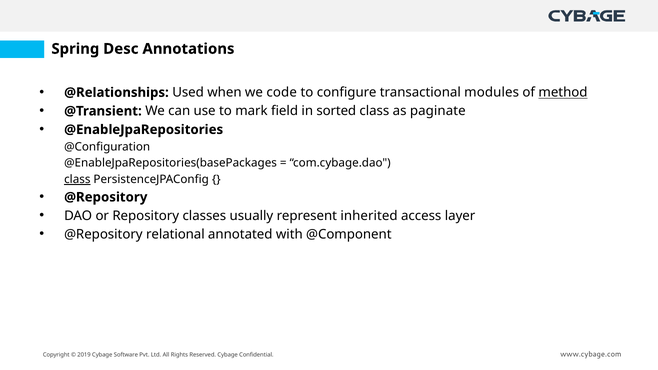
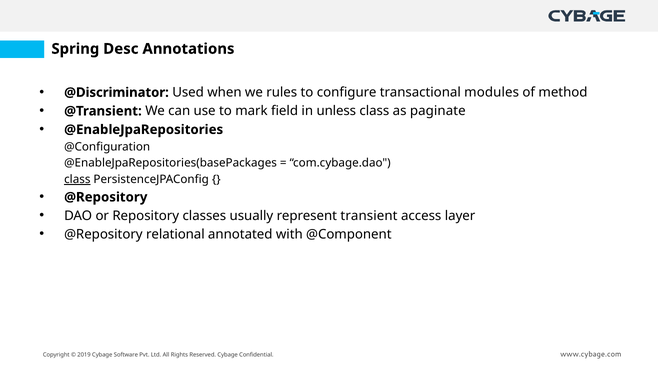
@Relationships: @Relationships -> @Discriminator
code: code -> rules
method underline: present -> none
sorted: sorted -> unless
inherited: inherited -> transient
